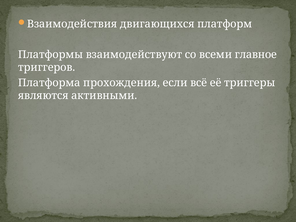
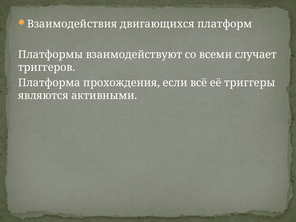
главное: главное -> случает
